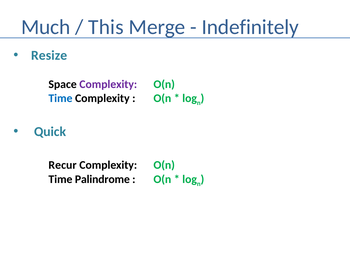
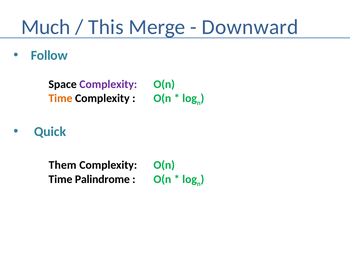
Indefinitely: Indefinitely -> Downward
Resize: Resize -> Follow
Time at (60, 98) colour: blue -> orange
Recur: Recur -> Them
